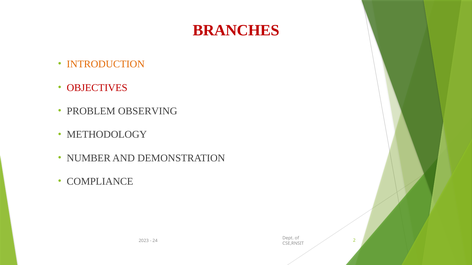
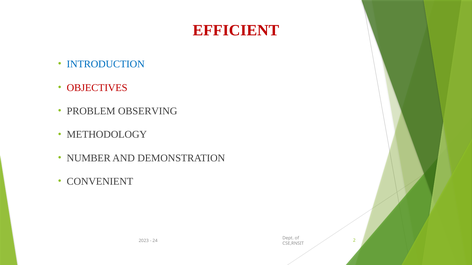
BRANCHES: BRANCHES -> EFFICIENT
INTRODUCTION colour: orange -> blue
COMPLIANCE: COMPLIANCE -> CONVENIENT
